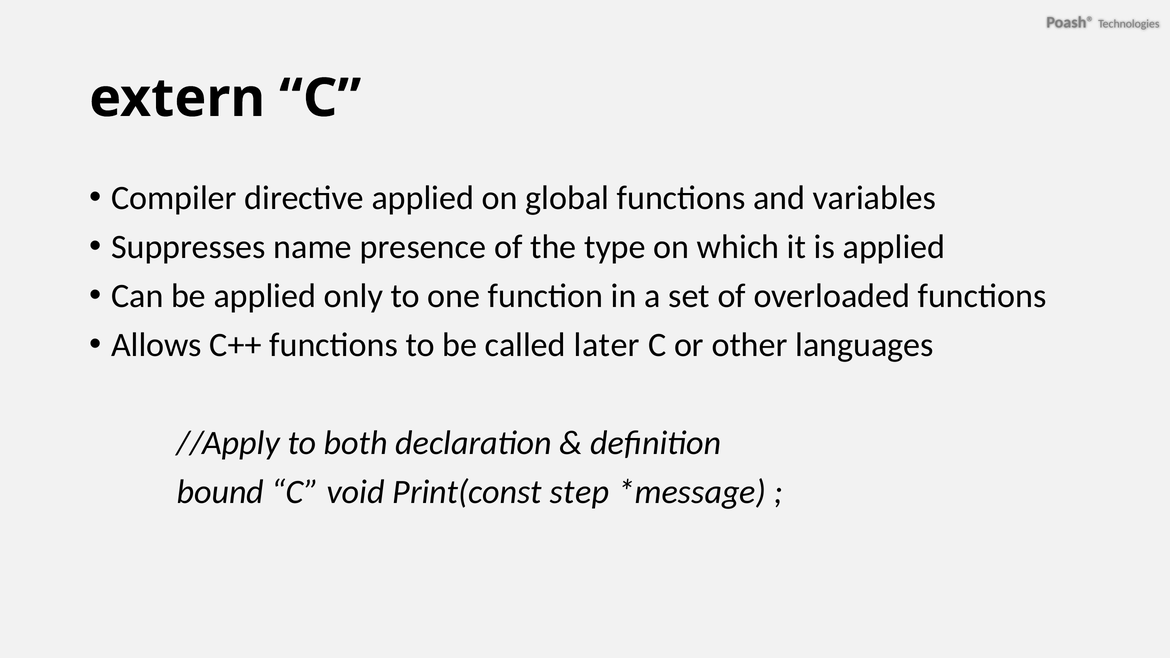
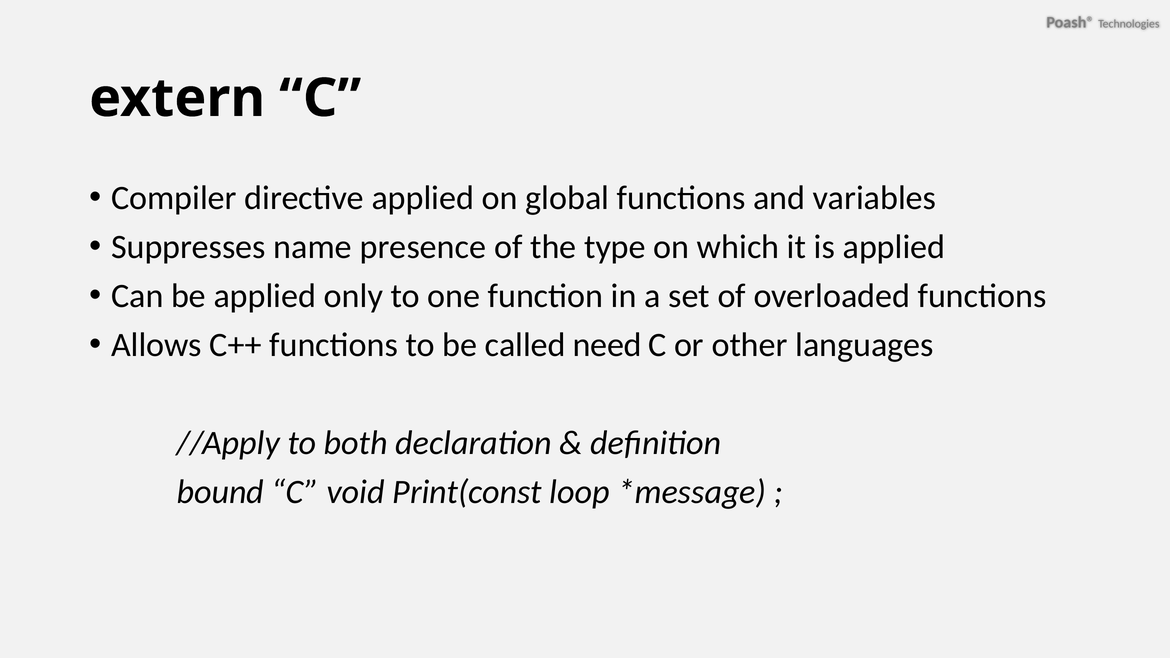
later: later -> need
step: step -> loop
